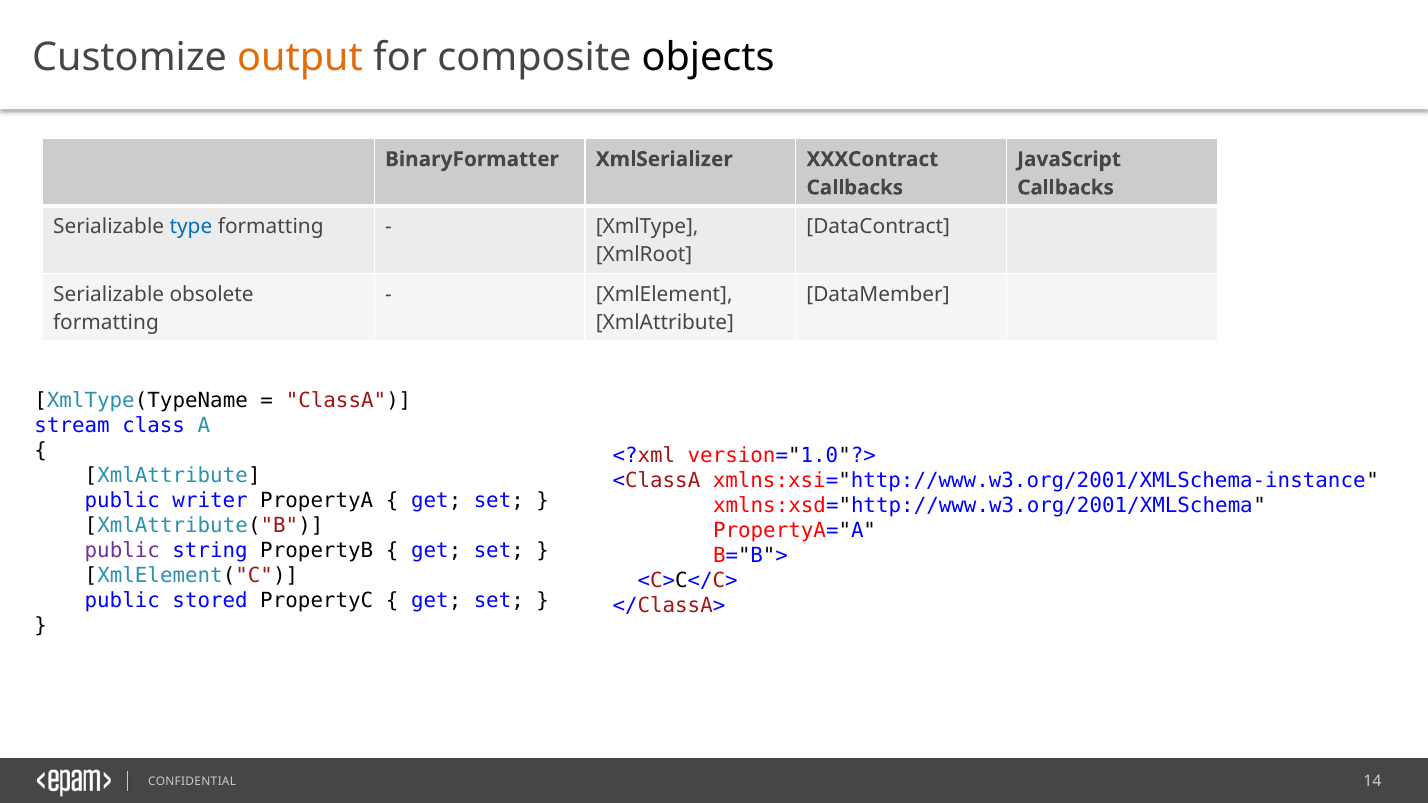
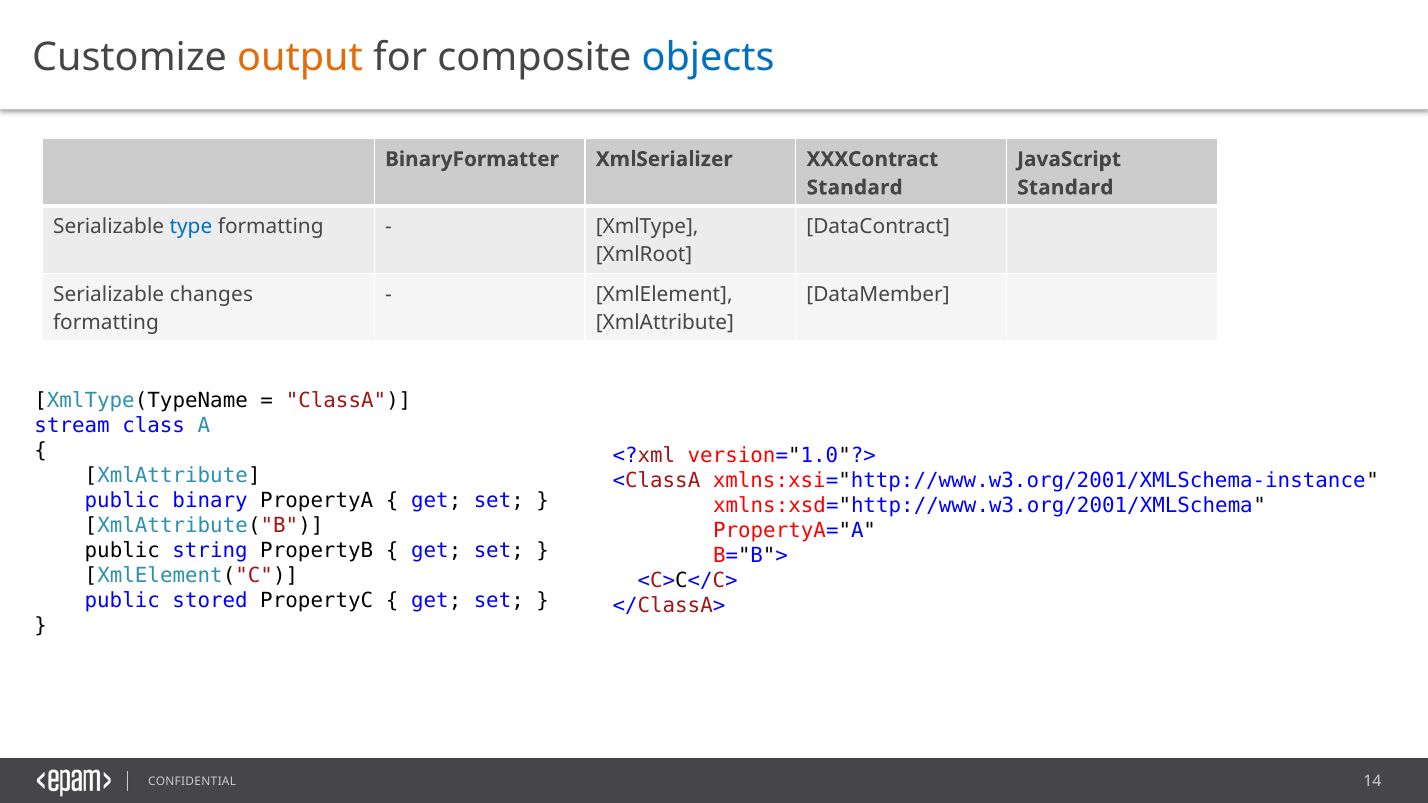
objects colour: black -> blue
Callbacks at (855, 188): Callbacks -> Standard
Callbacks at (1066, 188): Callbacks -> Standard
obsolete: obsolete -> changes
writer: writer -> binary
public at (122, 551) colour: purple -> black
